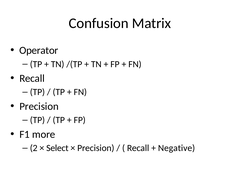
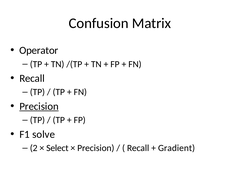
Precision at (39, 106) underline: none -> present
more: more -> solve
Negative: Negative -> Gradient
